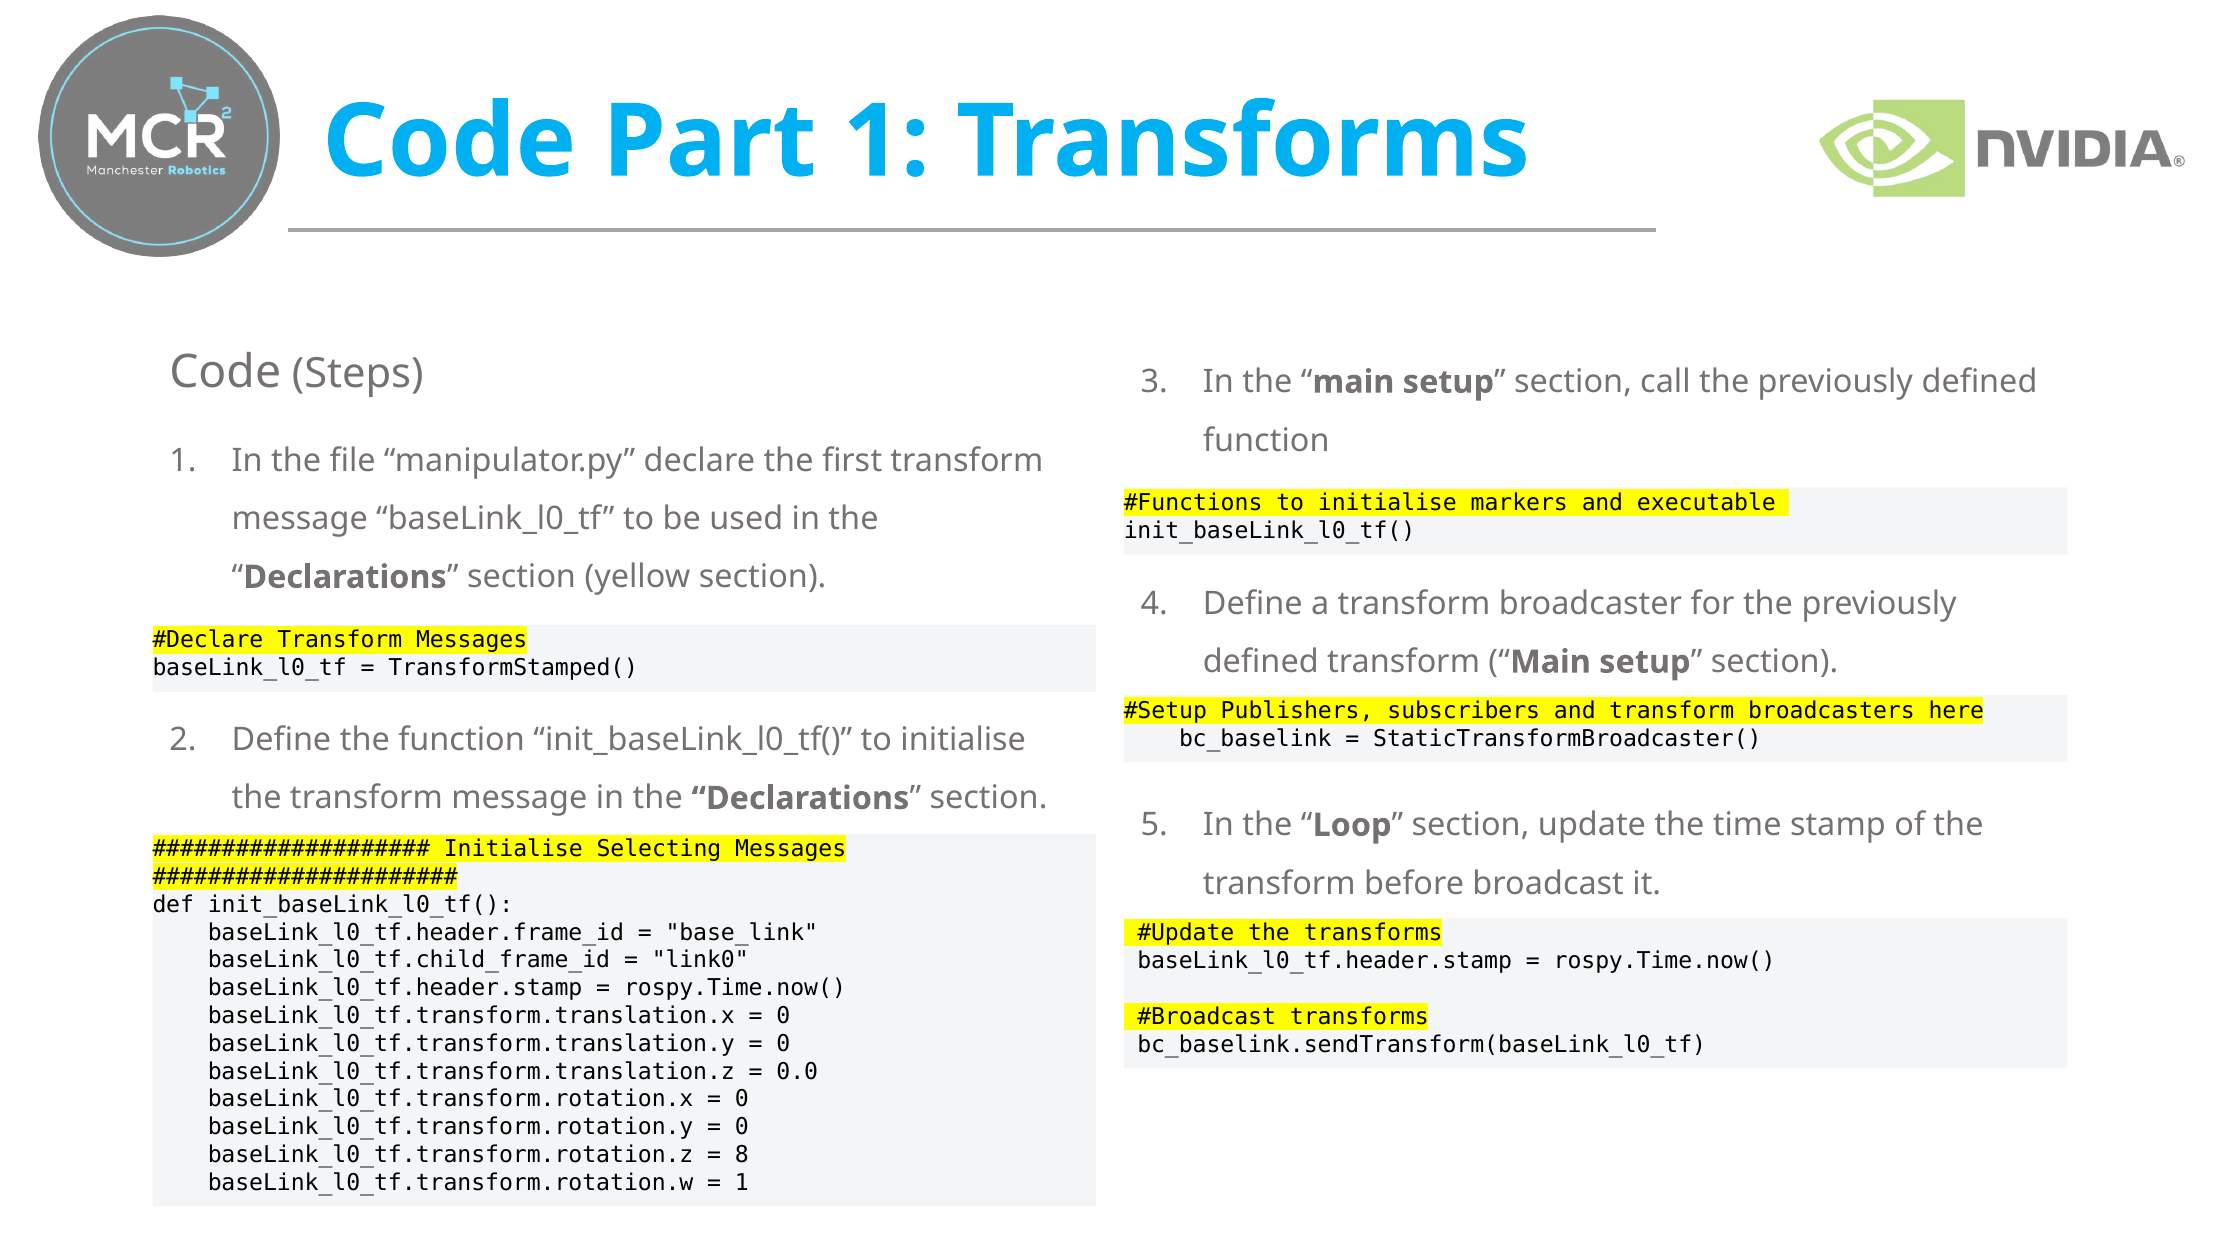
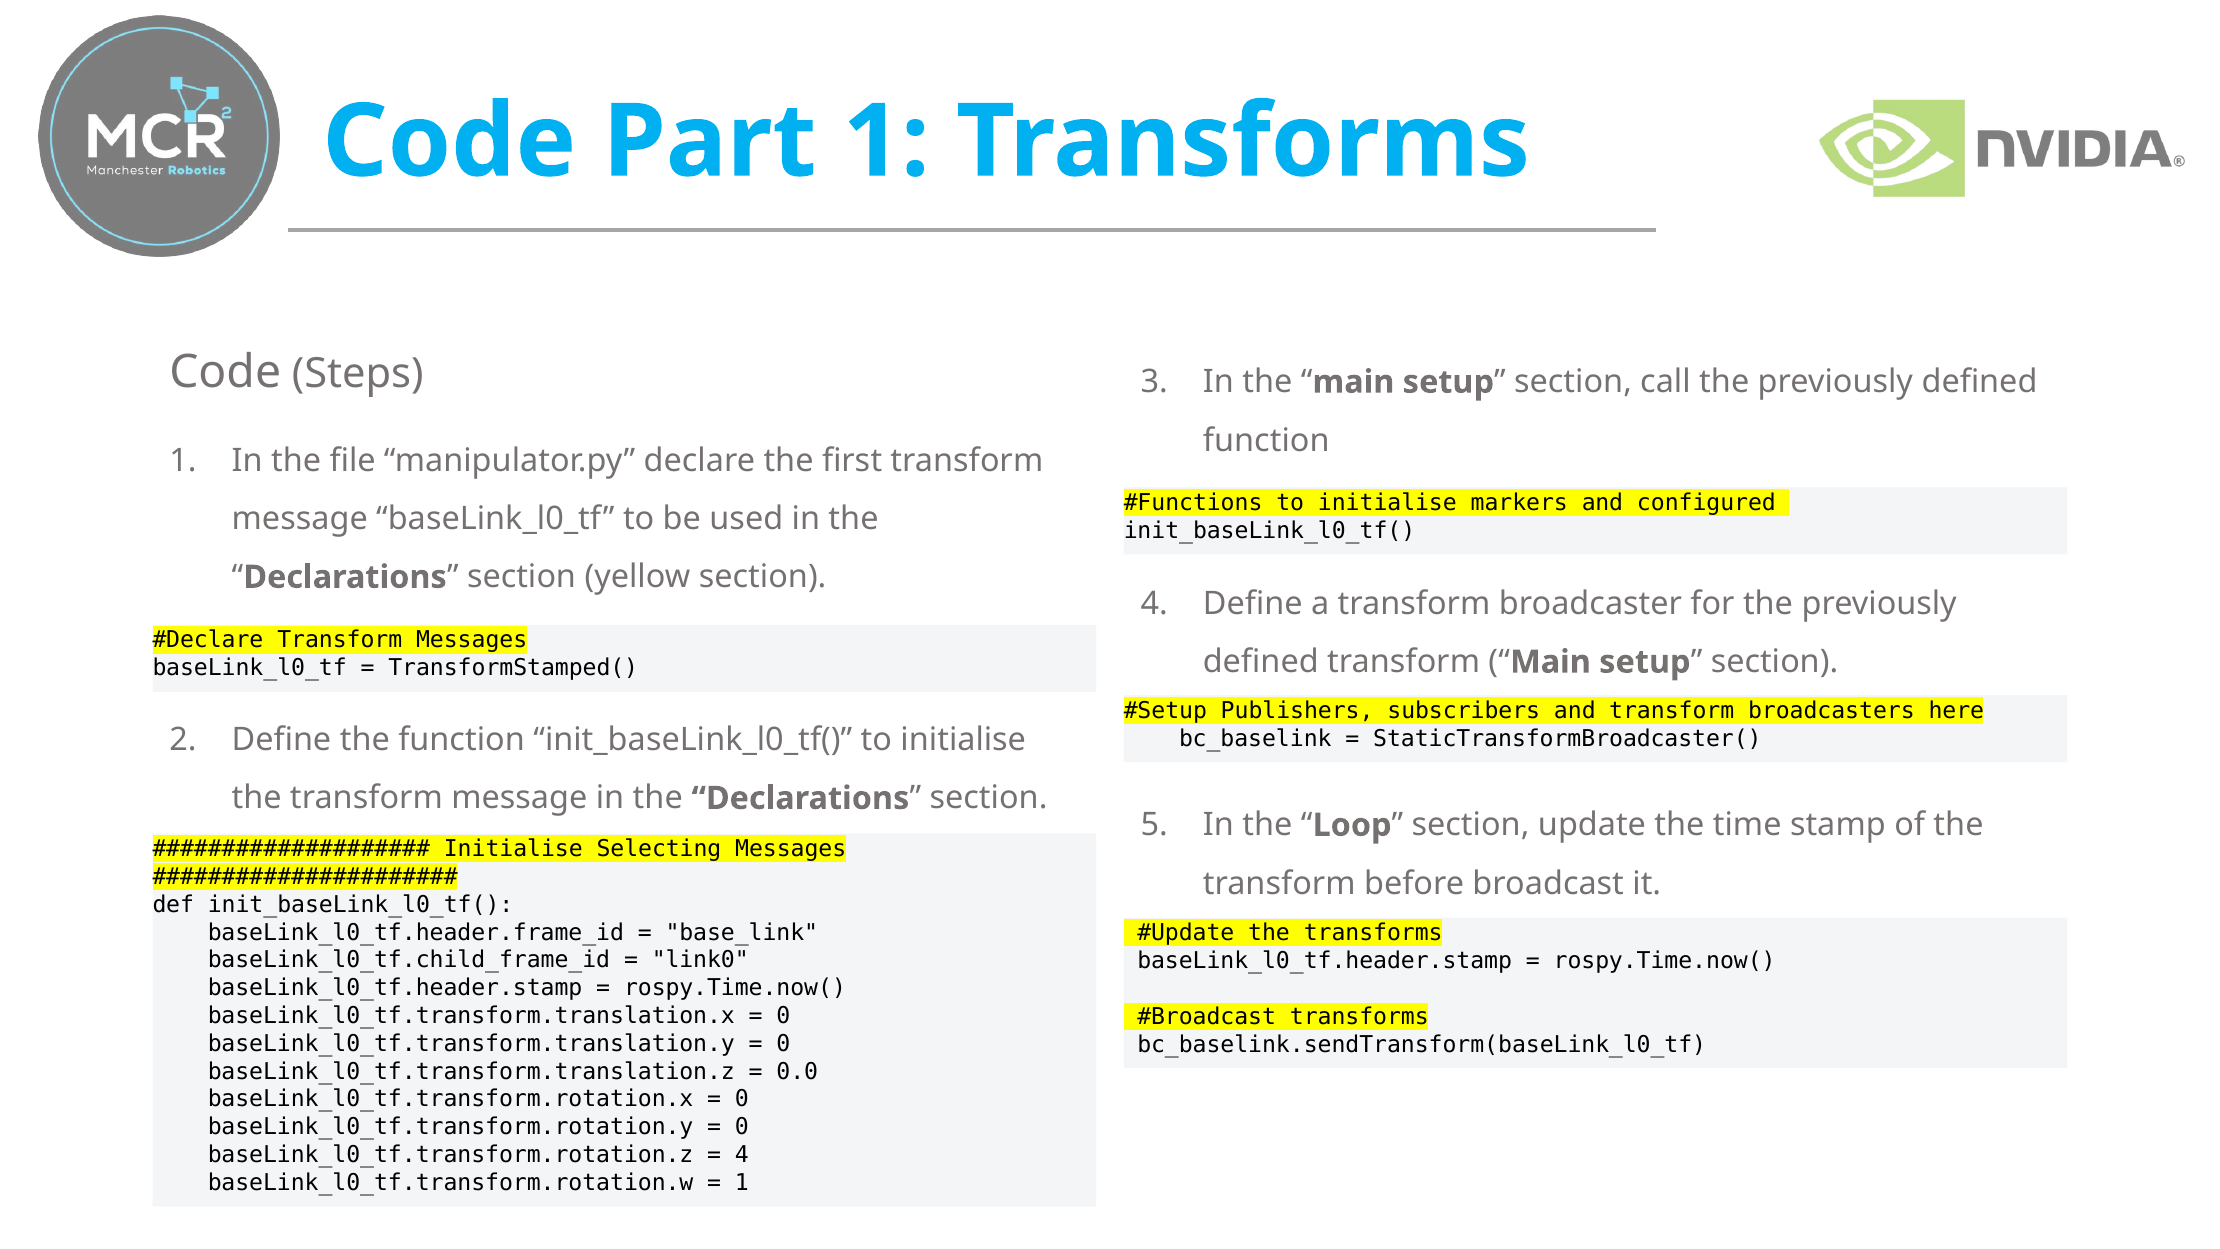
executable: executable -> configured
8 at (742, 1155): 8 -> 4
